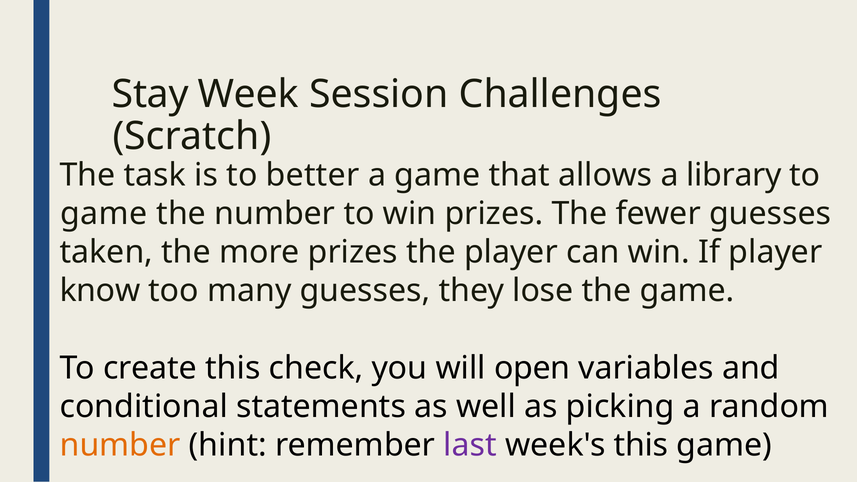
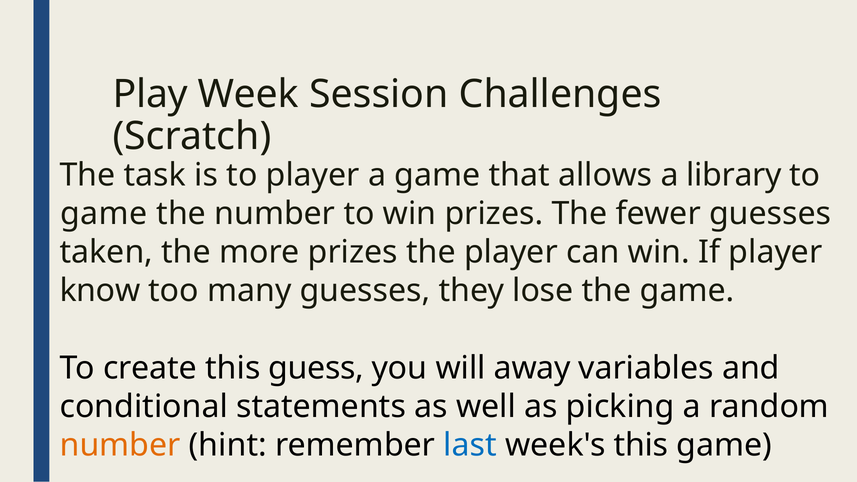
Stay: Stay -> Play
to better: better -> player
check: check -> guess
open: open -> away
last colour: purple -> blue
